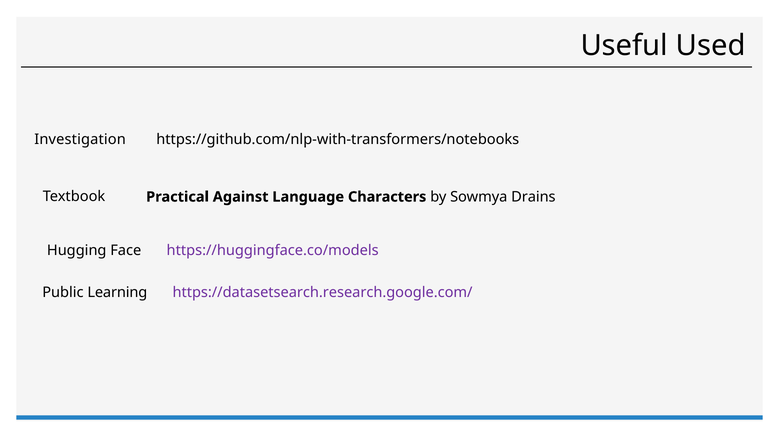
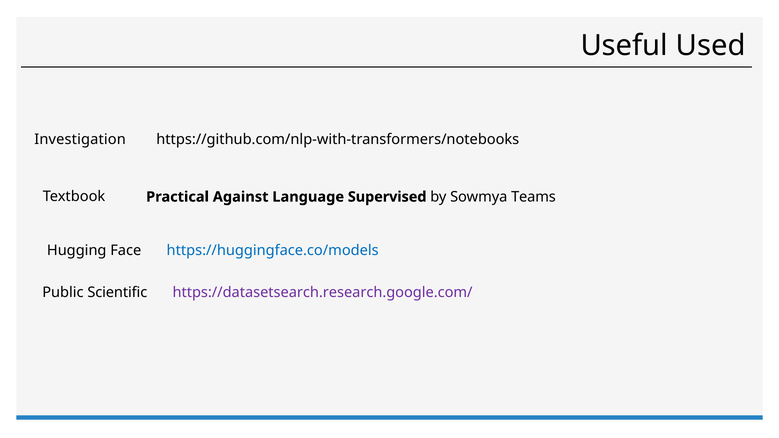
Characters: Characters -> Supervised
Drains: Drains -> Teams
https://huggingface.co/models colour: purple -> blue
Learning: Learning -> Scientific
